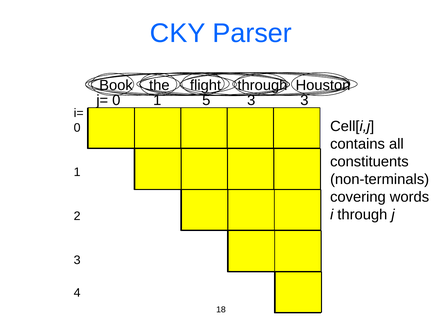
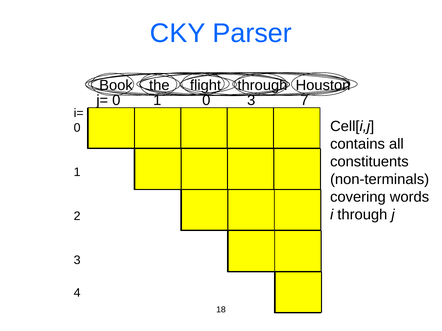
1 5: 5 -> 0
3 3: 3 -> 7
